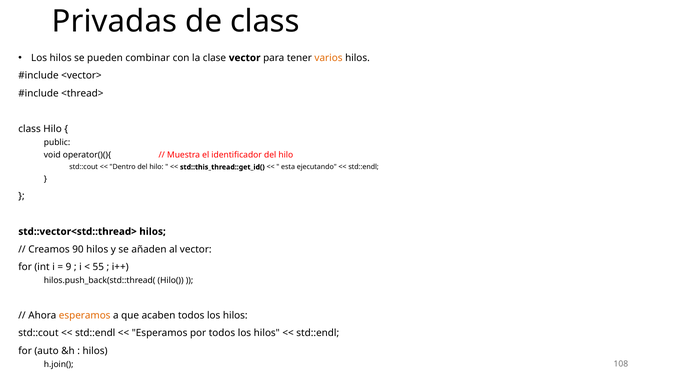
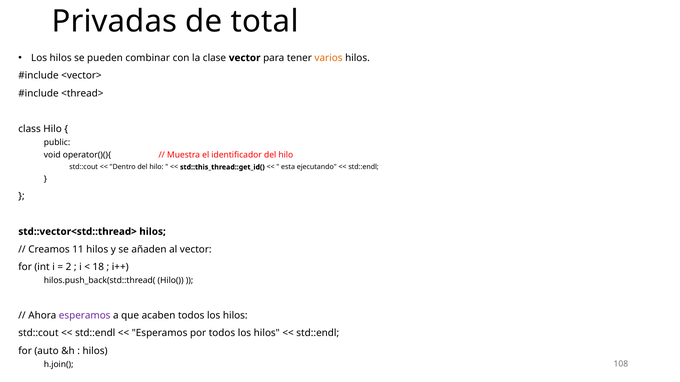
de class: class -> total
90: 90 -> 11
9: 9 -> 2
55: 55 -> 18
esperamos at (85, 316) colour: orange -> purple
